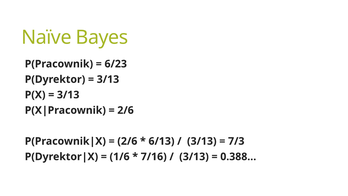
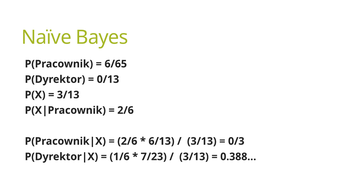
6/23: 6/23 -> 6/65
3/13 at (108, 79): 3/13 -> 0/13
7/3: 7/3 -> 0/3
7/16: 7/16 -> 7/23
